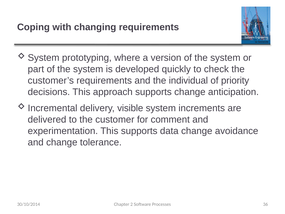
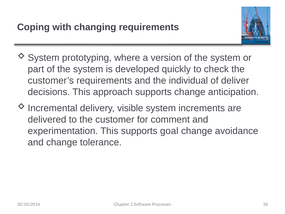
priority: priority -> deliver
data: data -> goal
